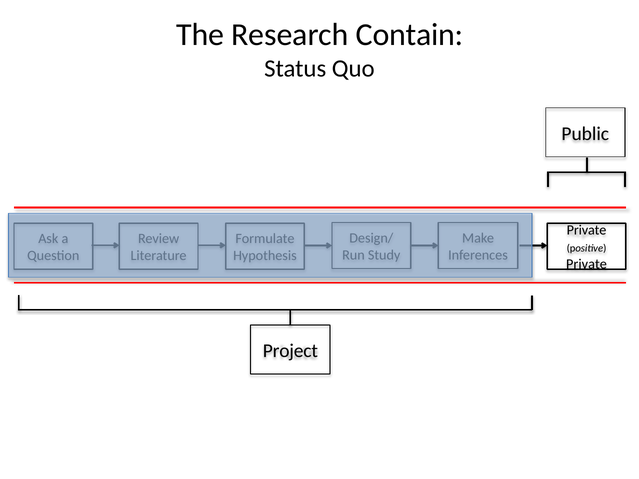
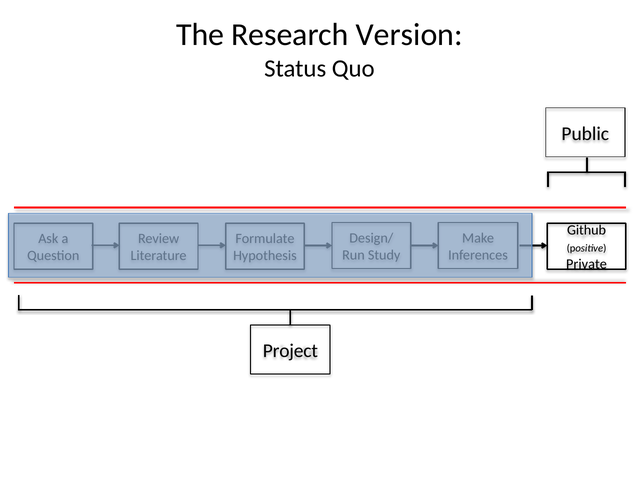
Contain: Contain -> Version
Private at (587, 230): Private -> Github
